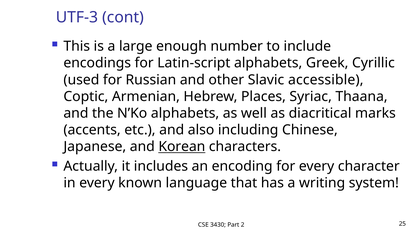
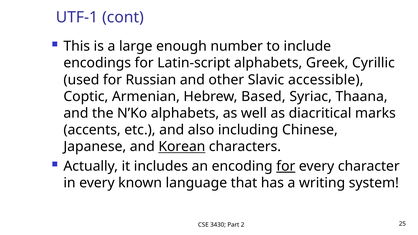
UTF-3: UTF-3 -> UTF-1
Places: Places -> Based
for at (286, 166) underline: none -> present
